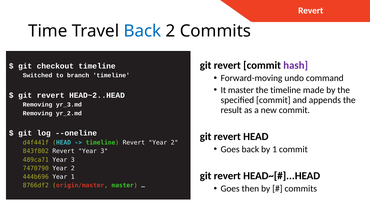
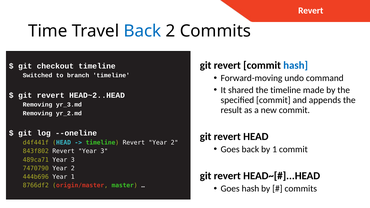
hash at (296, 65) colour: purple -> blue
It master: master -> shared
Goes then: then -> hash
